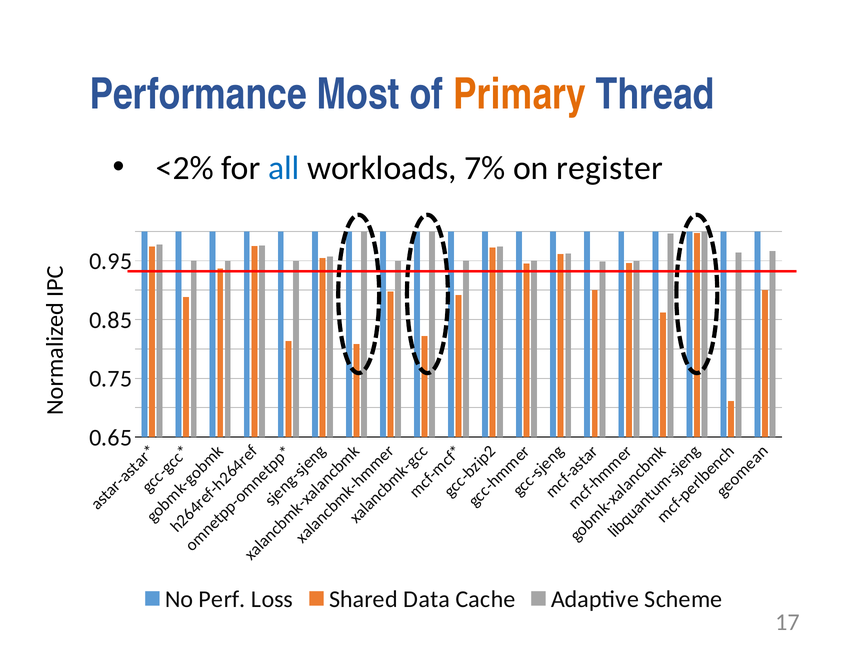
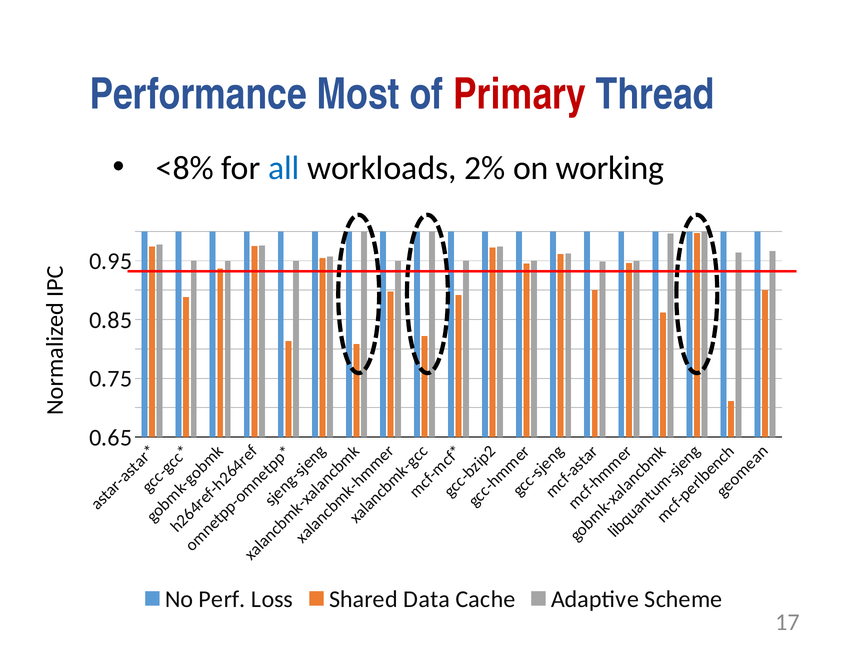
Primary colour: orange -> red
<2%: <2% -> <8%
7%: 7% -> 2%
register: register -> working
